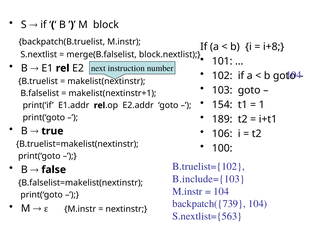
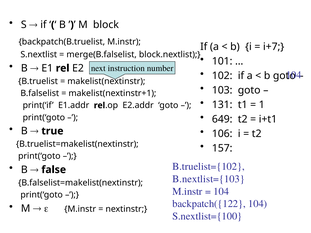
i+8: i+8 -> i+7
154: 154 -> 131
189: 189 -> 649
100: 100 -> 157
B.include={103: B.include={103 -> B.nextlist={103
backpatch({739: backpatch({739 -> backpatch({122
S.nextlist={563: S.nextlist={563 -> S.nextlist={100
